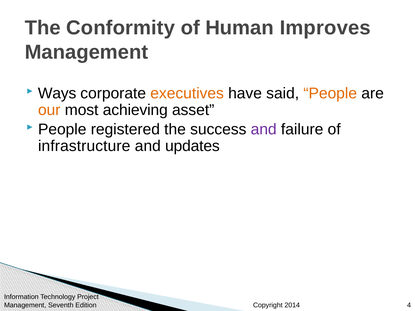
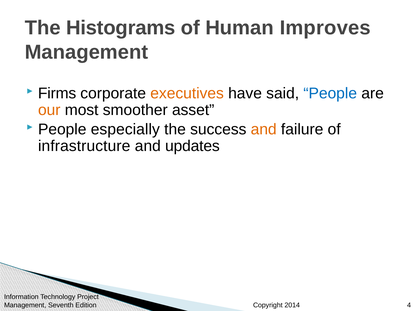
Conformity: Conformity -> Histograms
Ways: Ways -> Firms
People at (330, 93) colour: orange -> blue
achieving: achieving -> smoother
registered: registered -> especially
and at (264, 129) colour: purple -> orange
